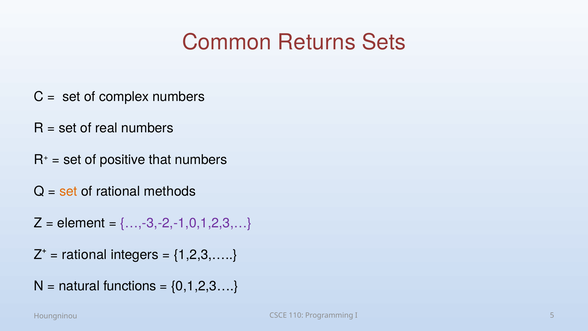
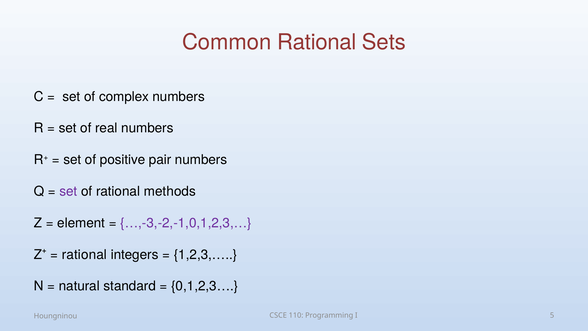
Common Returns: Returns -> Rational
that: that -> pair
set at (68, 191) colour: orange -> purple
functions: functions -> standard
